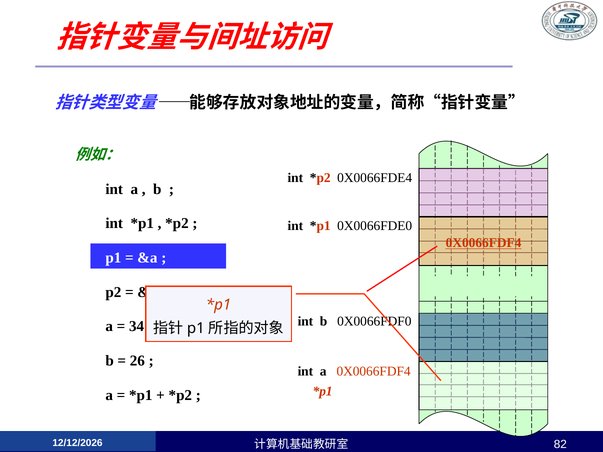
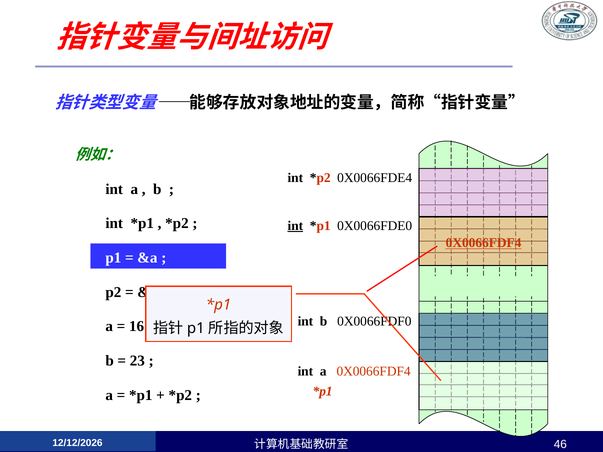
int at (295, 226) underline: none -> present
34: 34 -> 16
26: 26 -> 23
82: 82 -> 46
